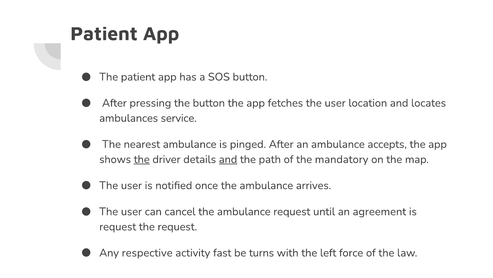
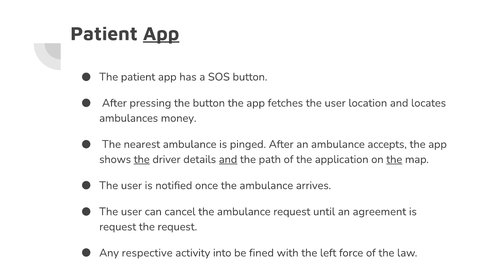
App at (161, 34) underline: none -> present
service: service -> money
mandatory: mandatory -> application
the at (394, 159) underline: none -> present
fast: fast -> into
turns: turns -> fined
